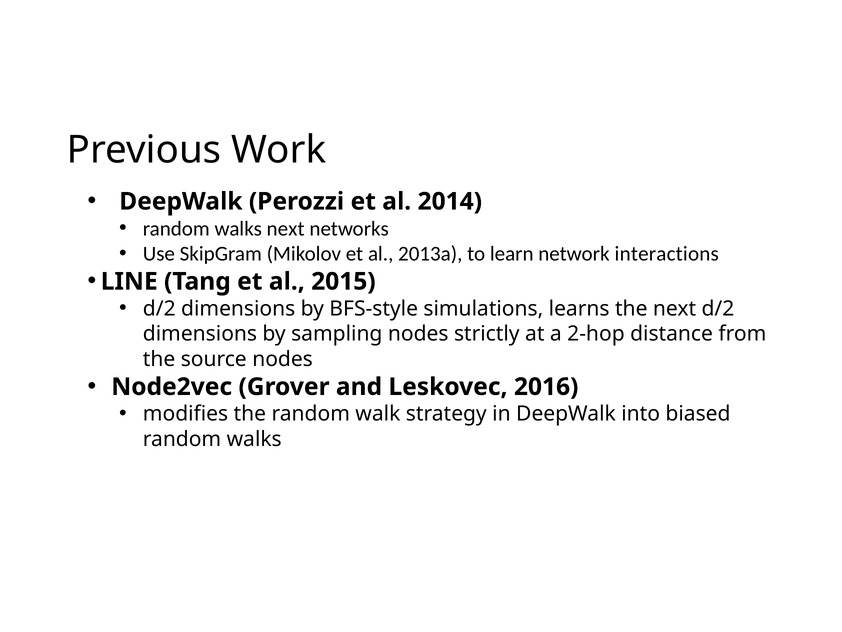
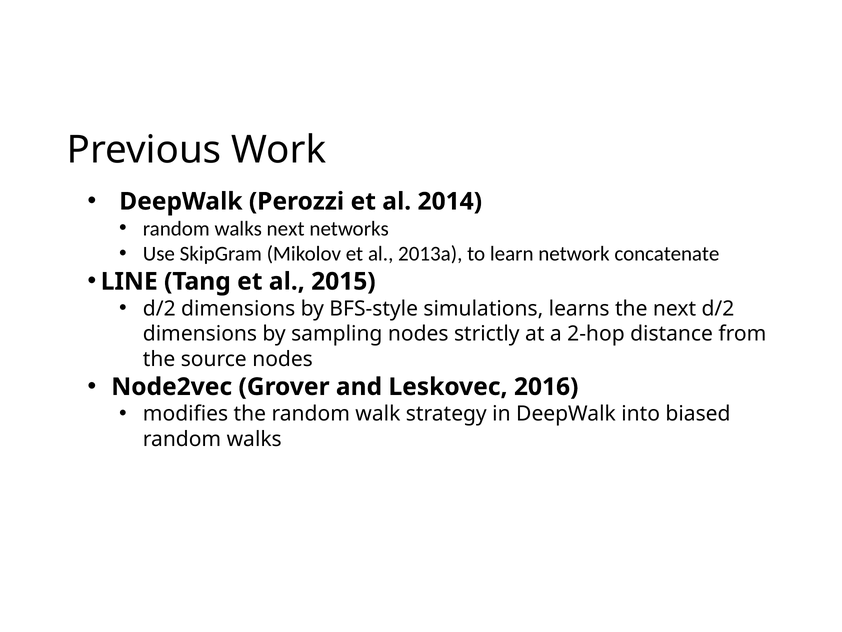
interactions: interactions -> concatenate
